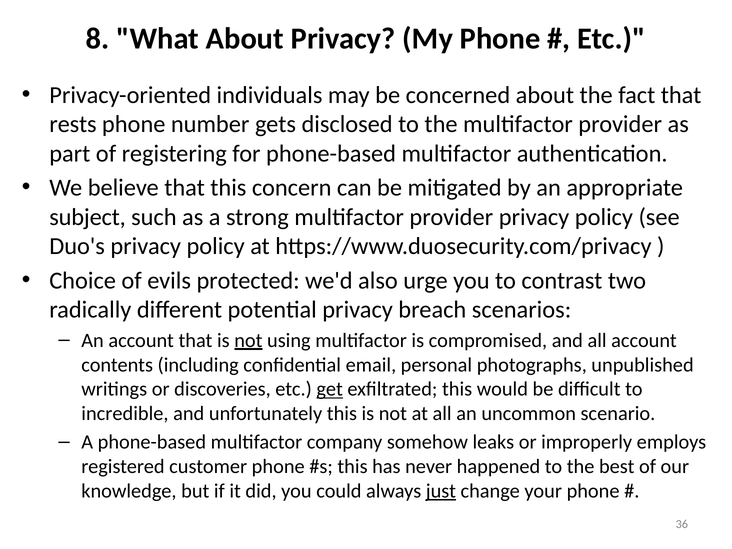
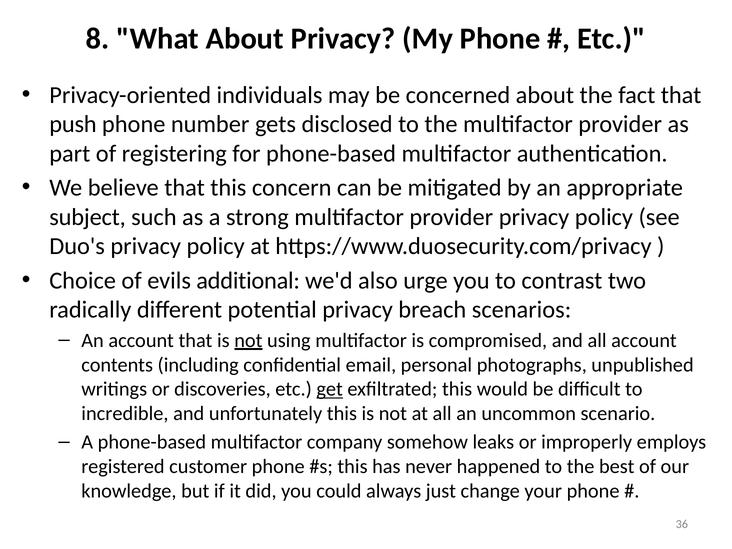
rests: rests -> push
protected: protected -> additional
just underline: present -> none
